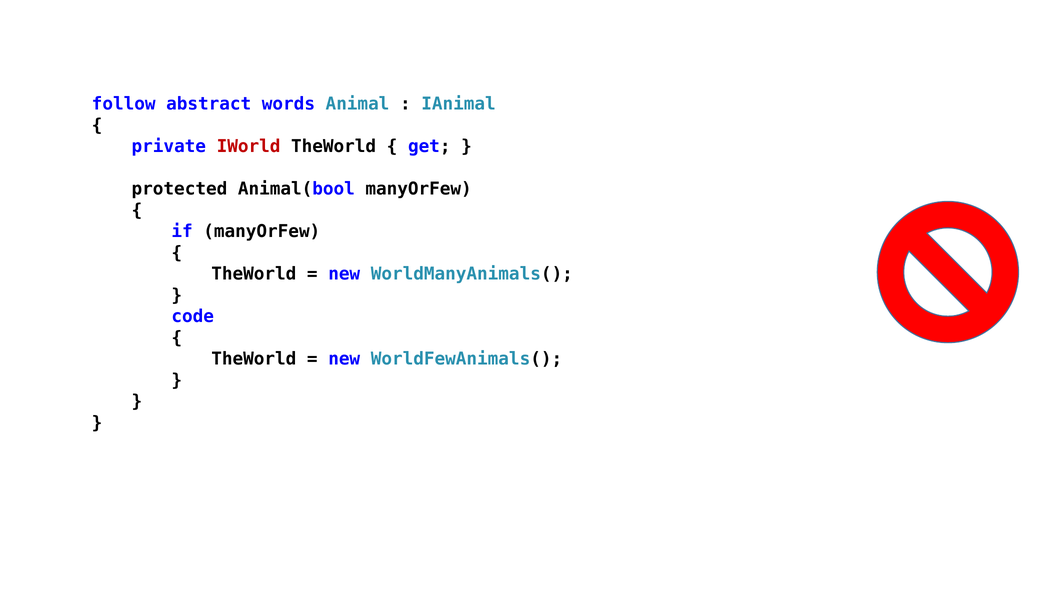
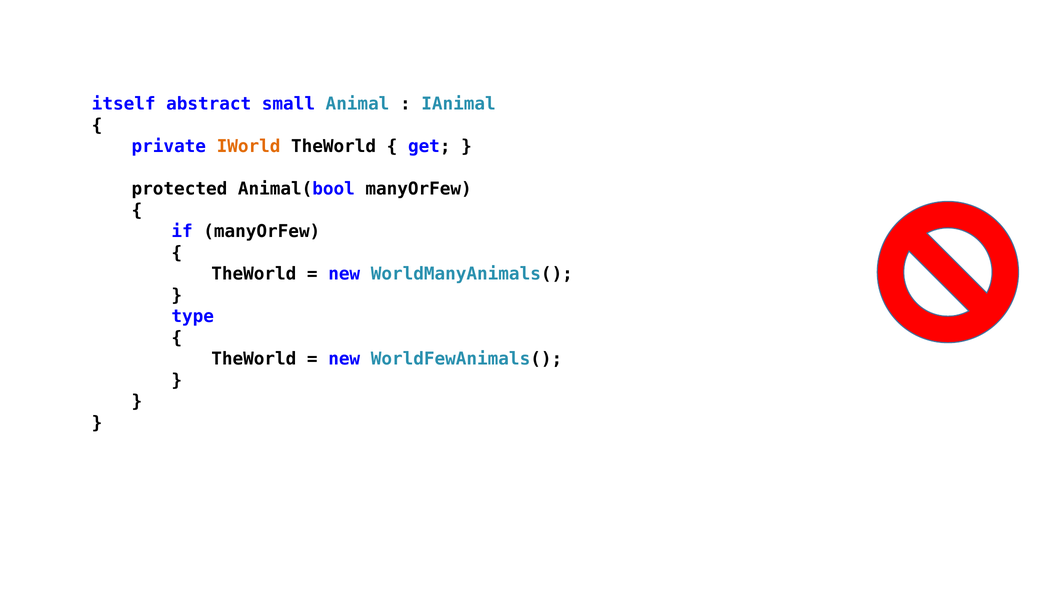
follow: follow -> itself
words: words -> small
IWorld colour: red -> orange
code: code -> type
